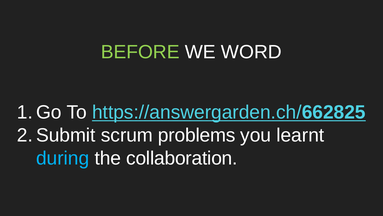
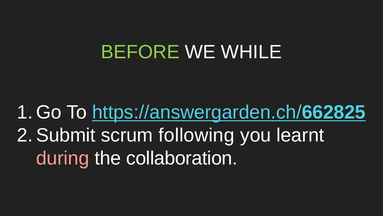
WORD: WORD -> WHILE
problems: problems -> following
during colour: light blue -> pink
